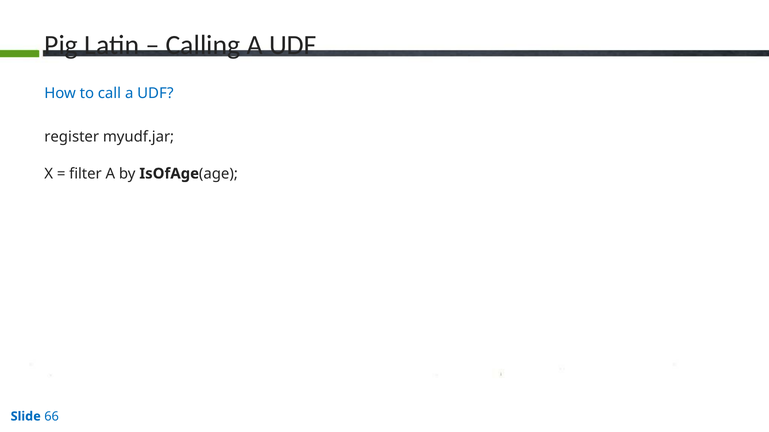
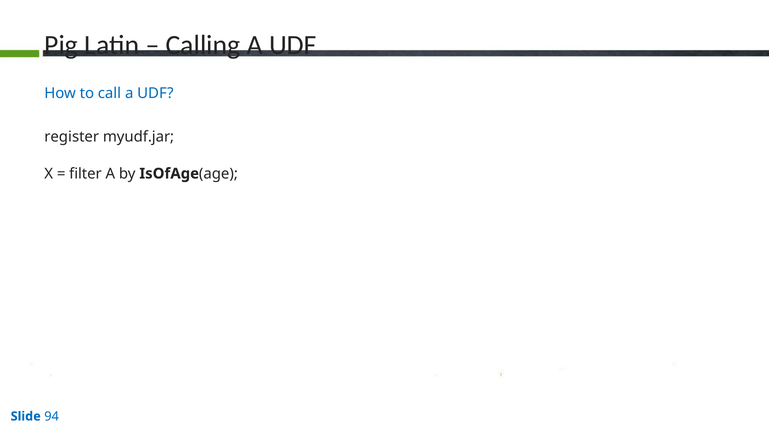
66: 66 -> 94
